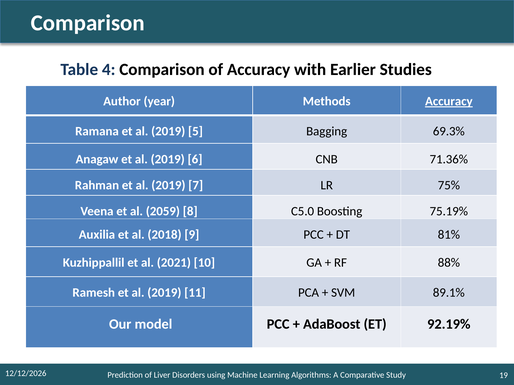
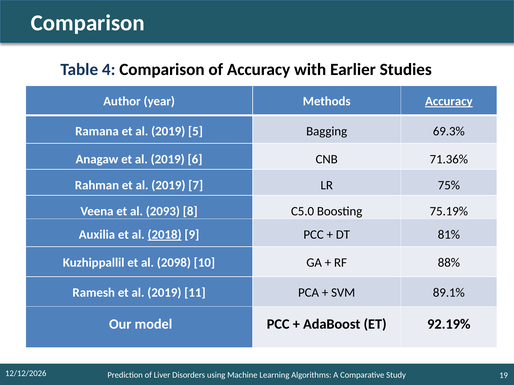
2059: 2059 -> 2093
2018 underline: none -> present
2021: 2021 -> 2098
